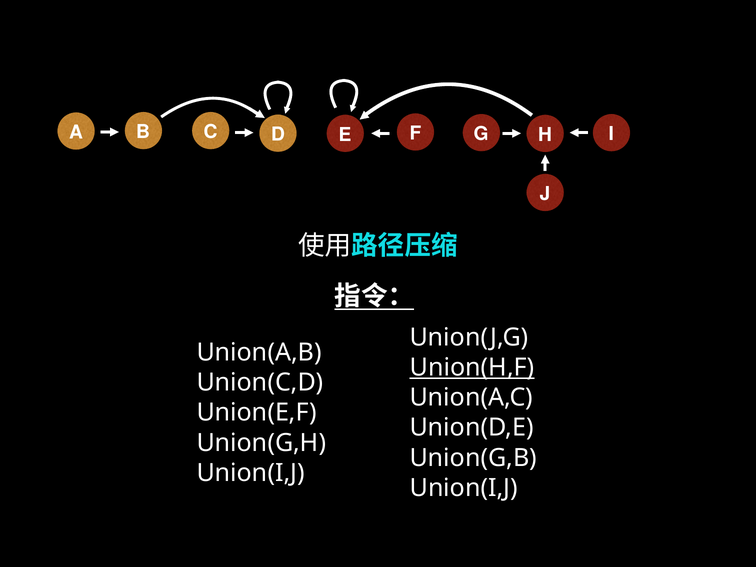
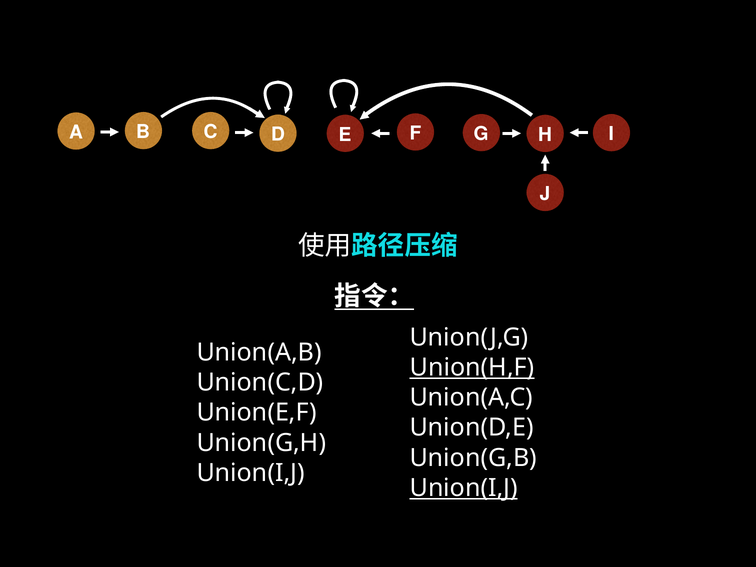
Union(I,J at (464, 488) underline: none -> present
